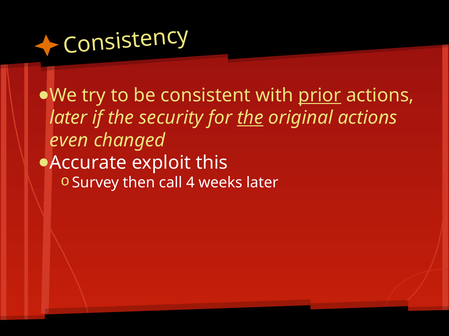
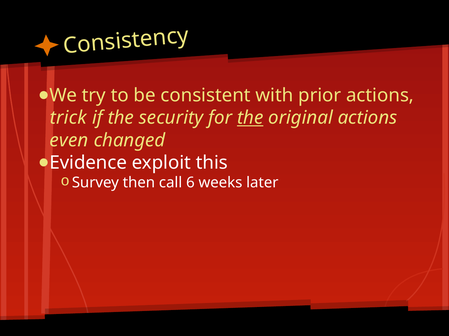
prior underline: present -> none
later at (68, 118): later -> trick
Accurate: Accurate -> Evidence
4: 4 -> 6
